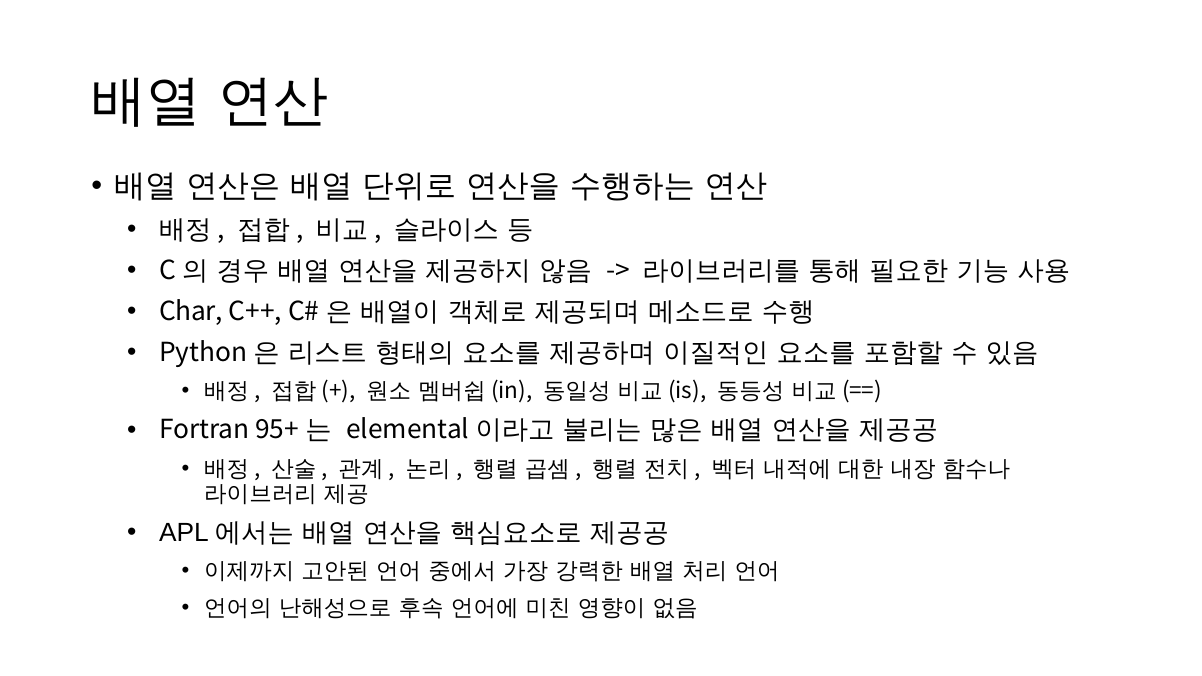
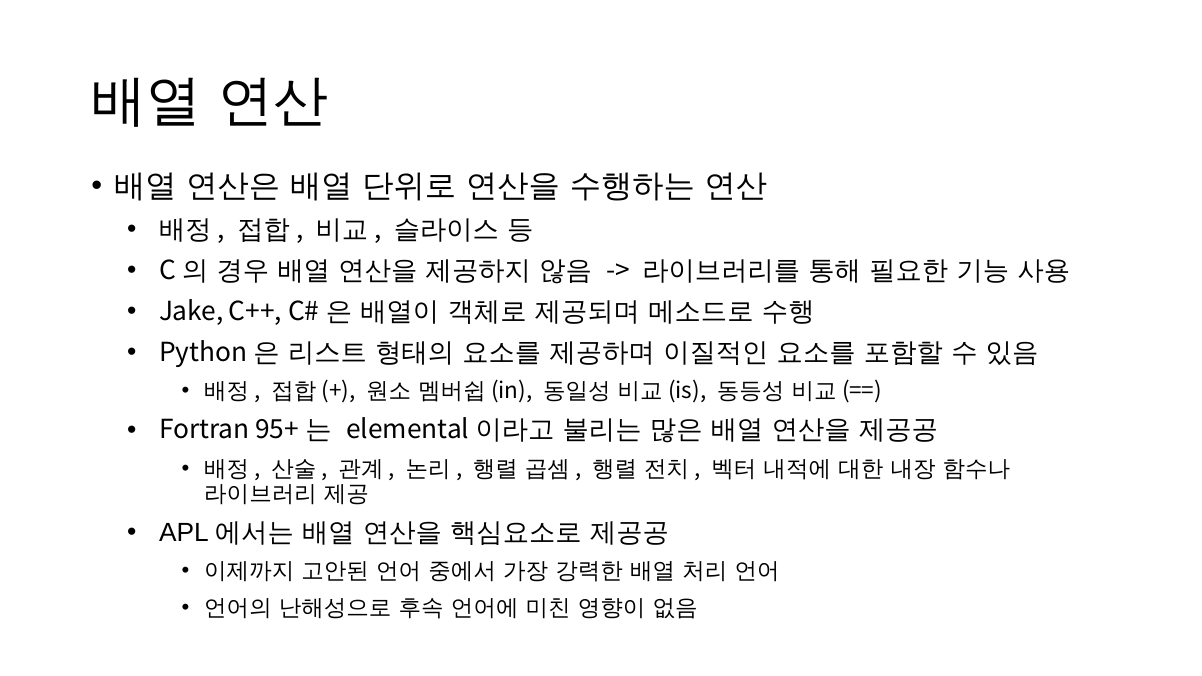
Char: Char -> Jake
